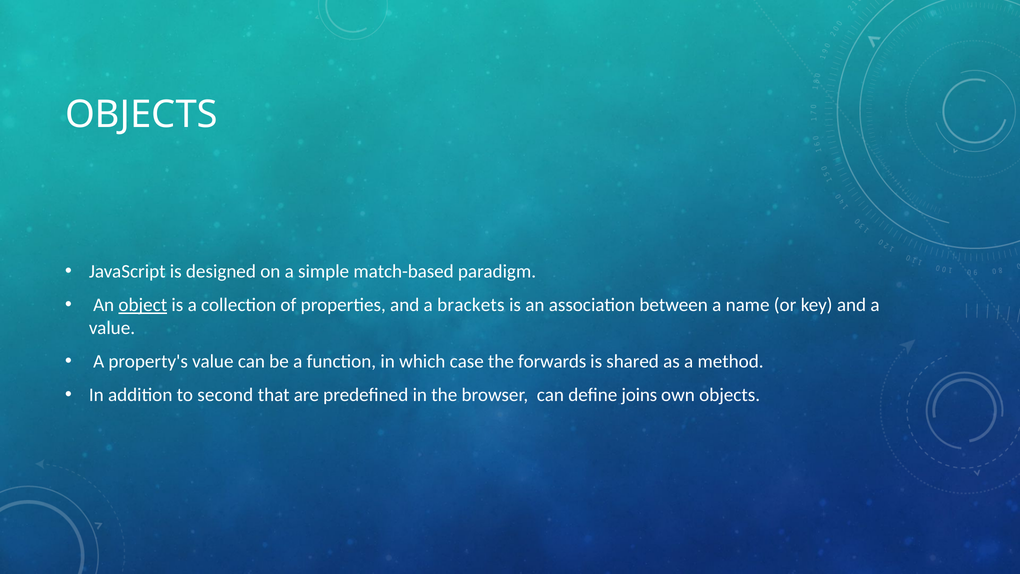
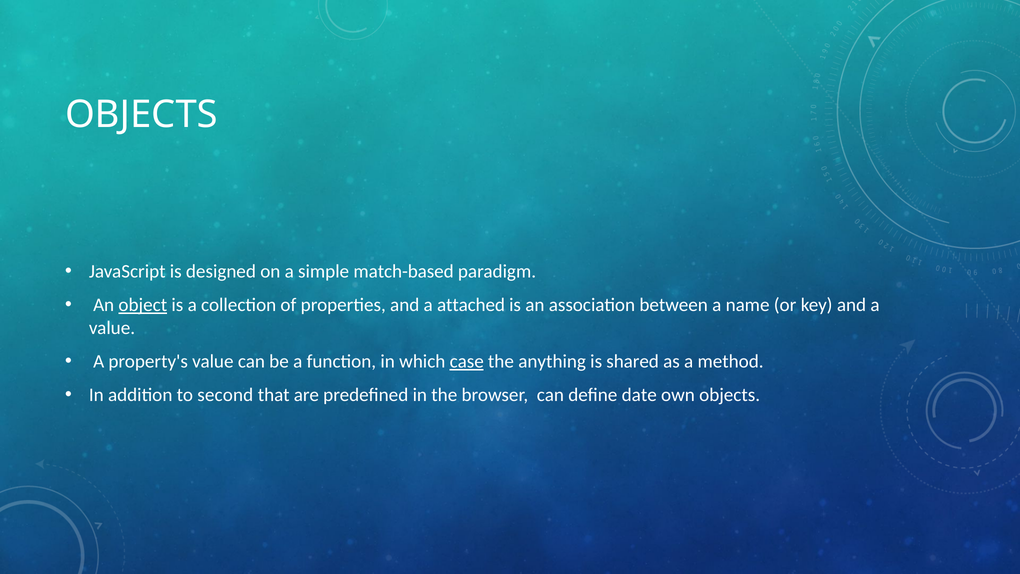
brackets: brackets -> attached
case underline: none -> present
forwards: forwards -> anything
joins: joins -> date
